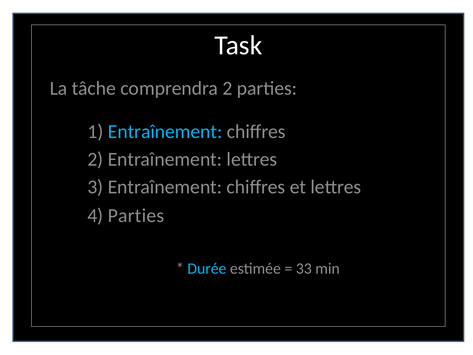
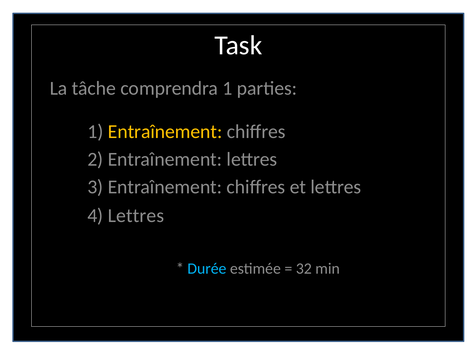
comprendra 2: 2 -> 1
Entraînement at (165, 132) colour: light blue -> yellow
4 Parties: Parties -> Lettres
33: 33 -> 32
